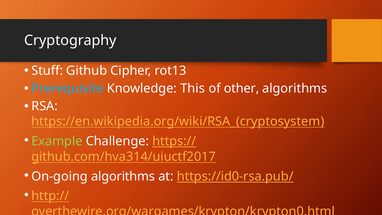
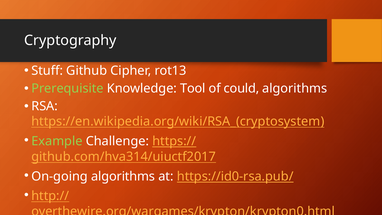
Prerequisite colour: light blue -> light green
This: This -> Tool
other: other -> could
